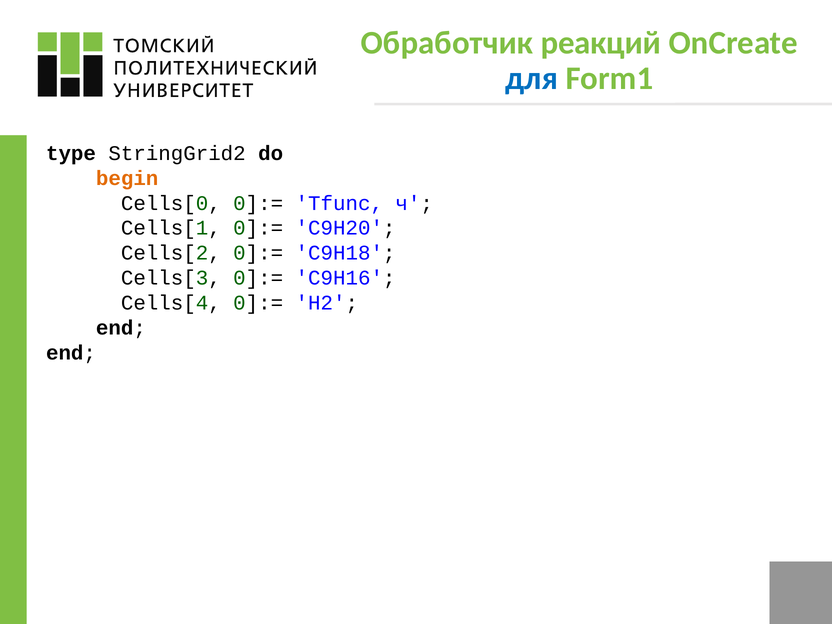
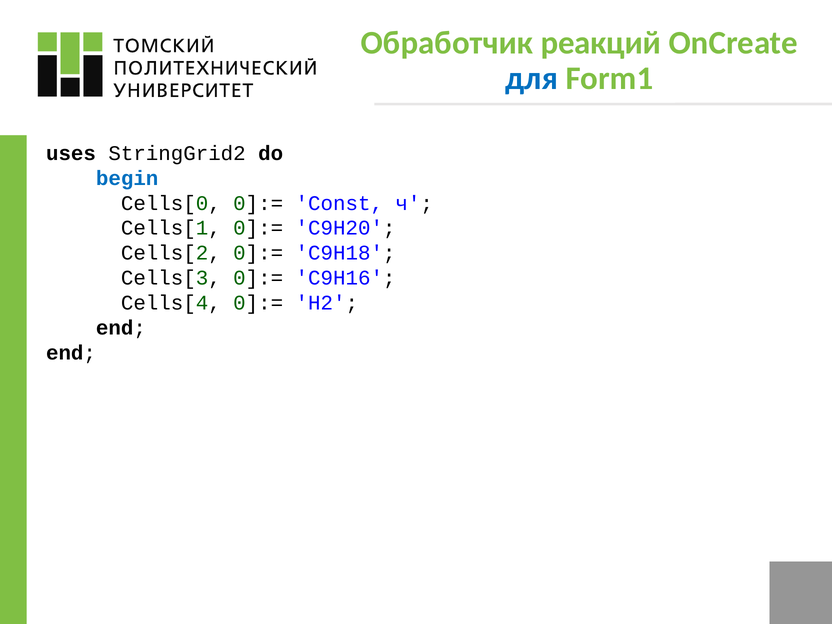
type: type -> uses
begin colour: orange -> blue
Tfunc: Tfunc -> Const
